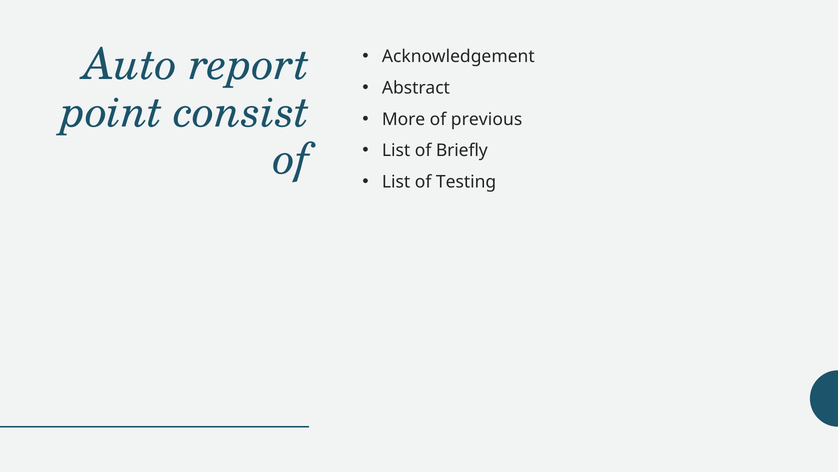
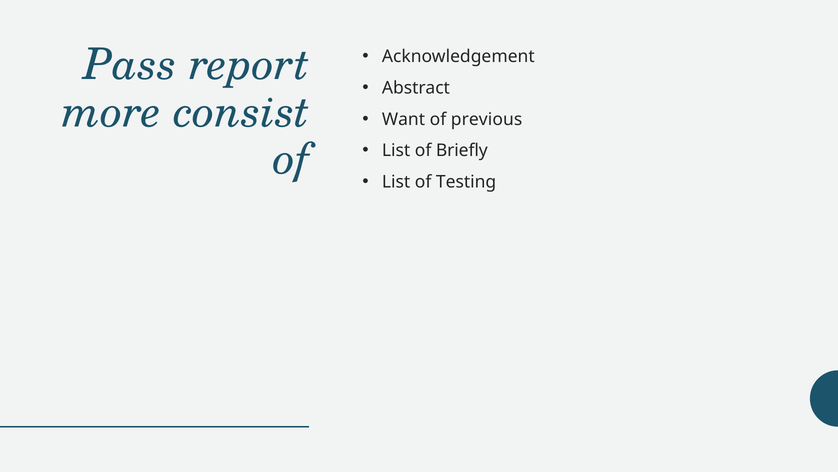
Auto: Auto -> Pass
point: point -> more
More: More -> Want
